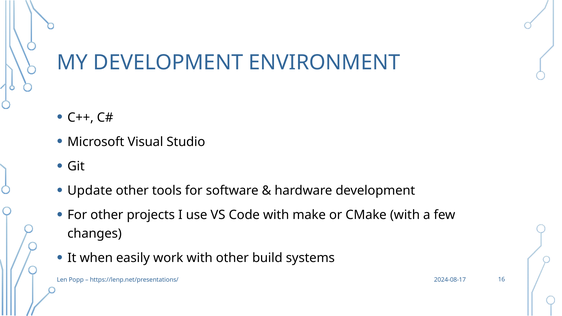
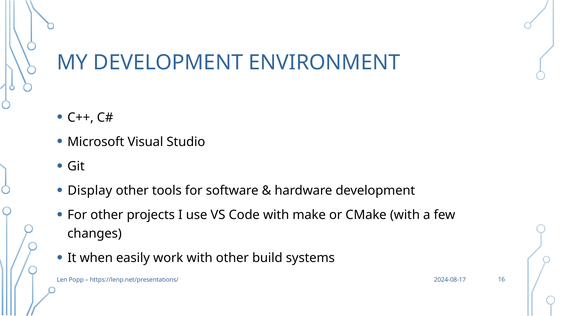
Update: Update -> Display
